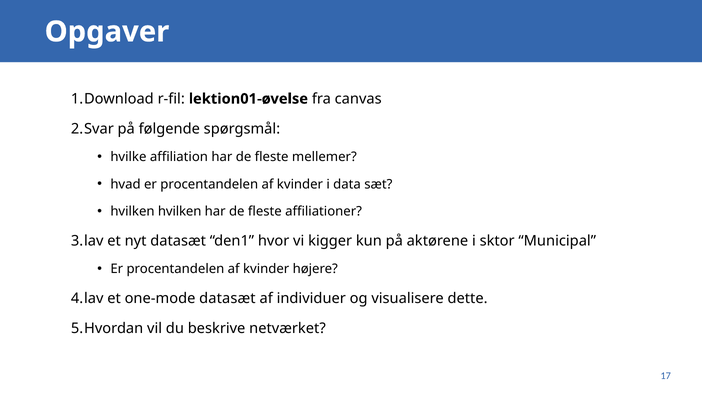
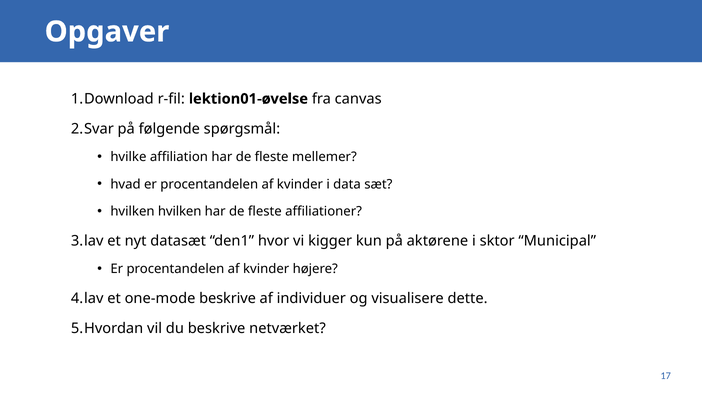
one-mode datasæt: datasæt -> beskrive
